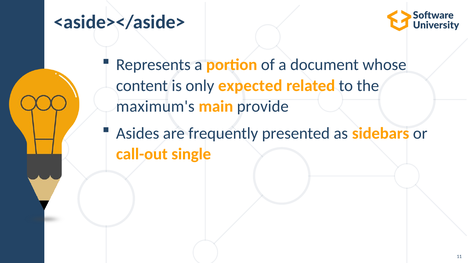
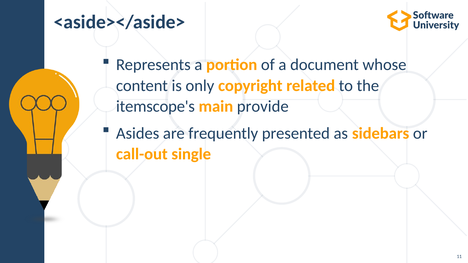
expected: expected -> copyright
maximum's: maximum's -> itemscope's
